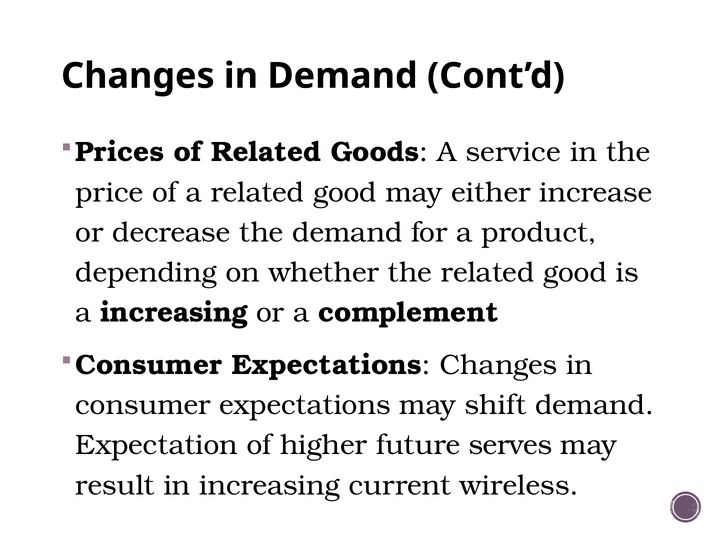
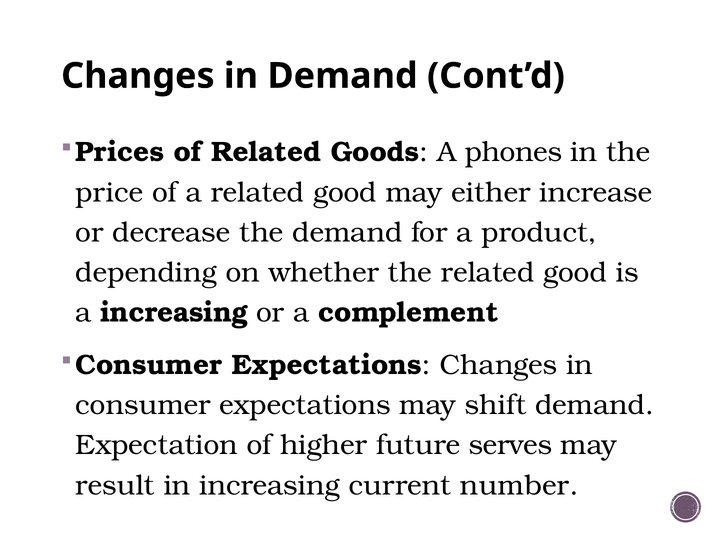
service: service -> phones
wireless: wireless -> number
